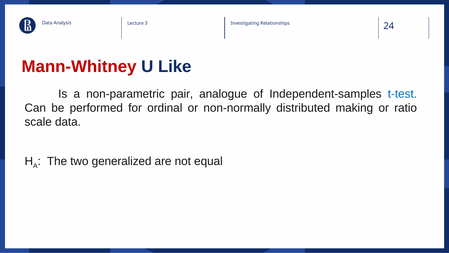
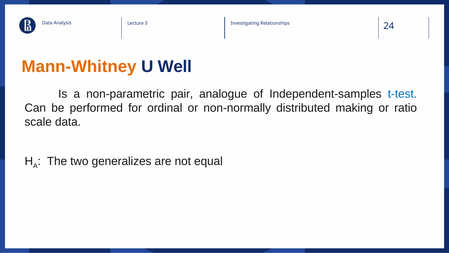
Mann-Whitney colour: red -> orange
Like: Like -> Well
generalized: generalized -> generalizes
